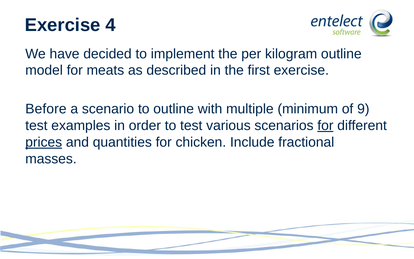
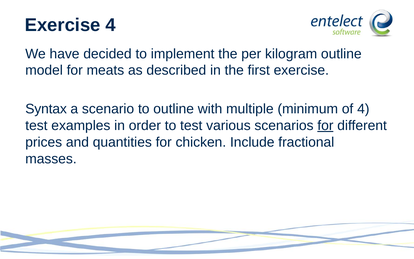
Before: Before -> Syntax
of 9: 9 -> 4
prices underline: present -> none
